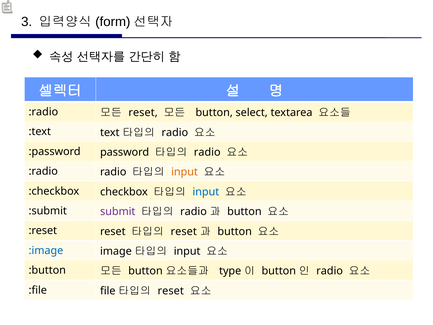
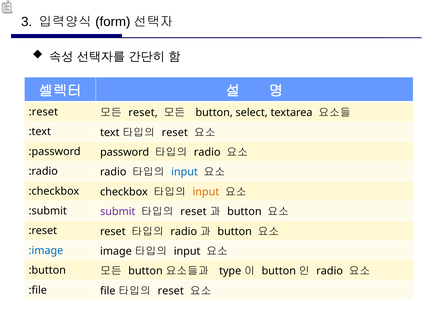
:radio at (43, 112): :radio -> :reset
radio at (175, 132): radio -> reset
input at (185, 172) colour: orange -> blue
input at (206, 192) colour: blue -> orange
radio at (194, 211): radio -> reset
reset at (184, 231): reset -> radio
